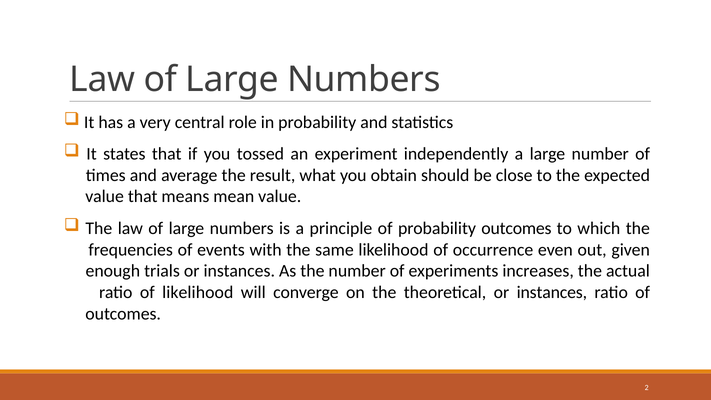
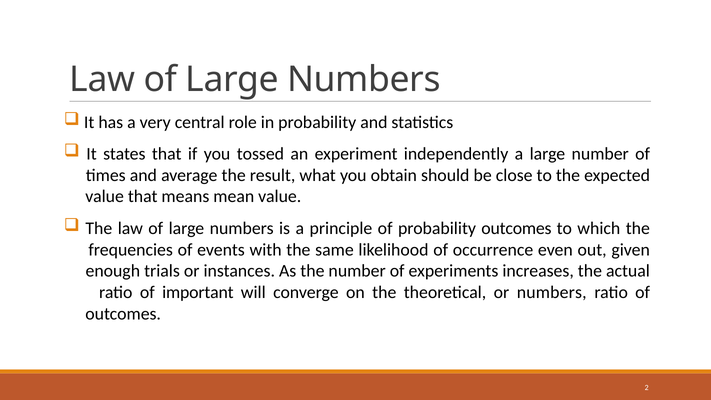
of likelihood: likelihood -> important
theoretical or instances: instances -> numbers
